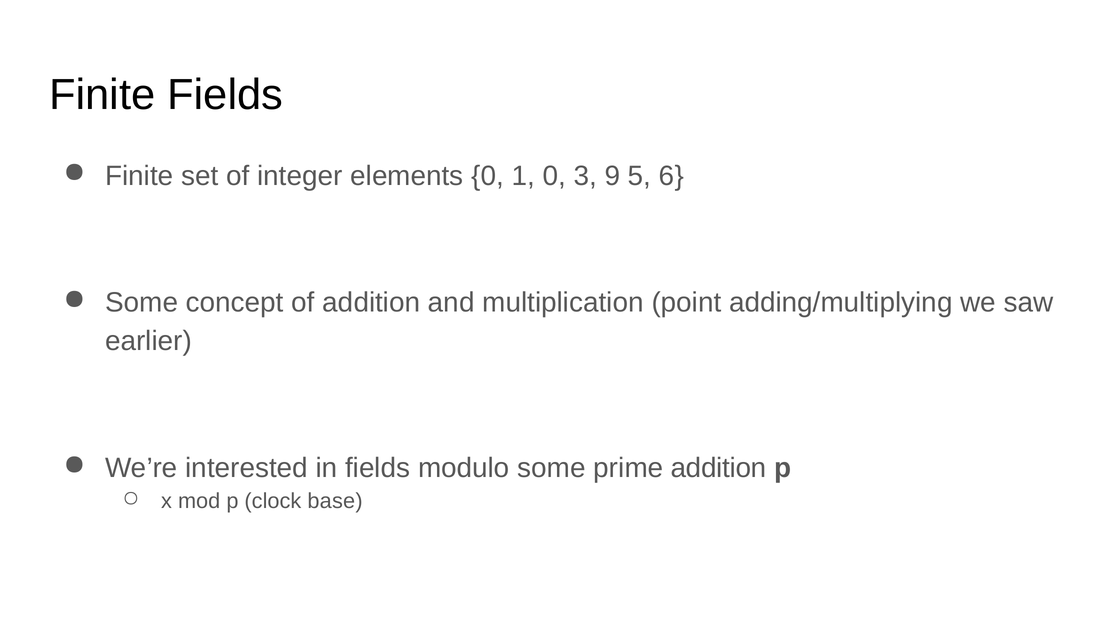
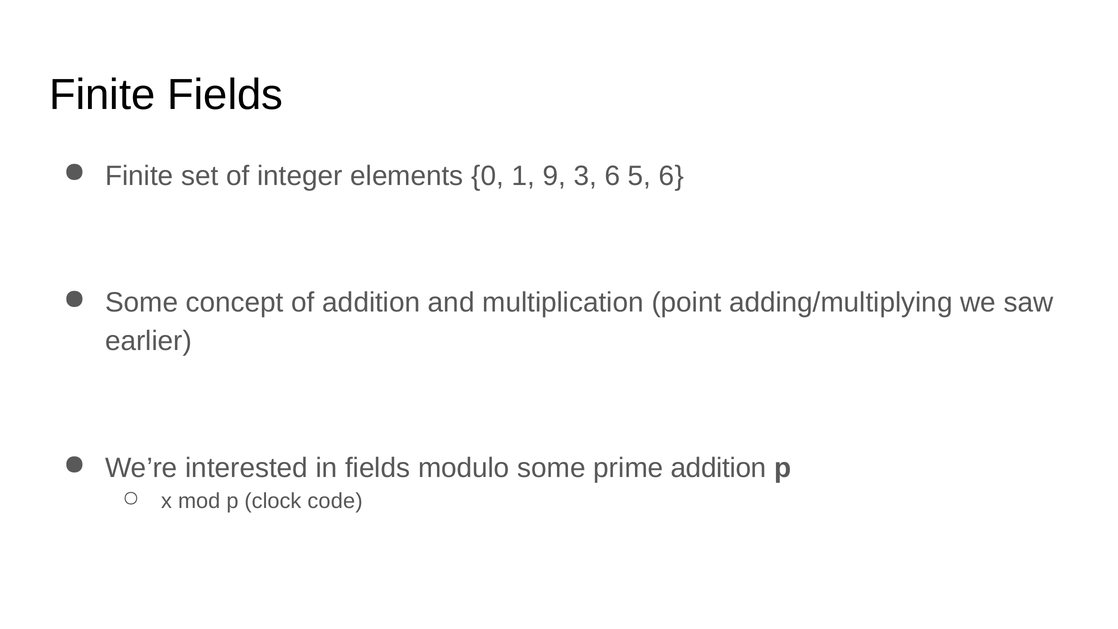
1 0: 0 -> 9
3 9: 9 -> 6
base: base -> code
